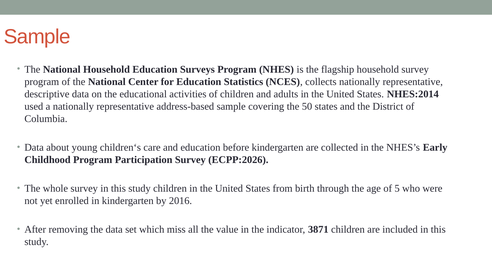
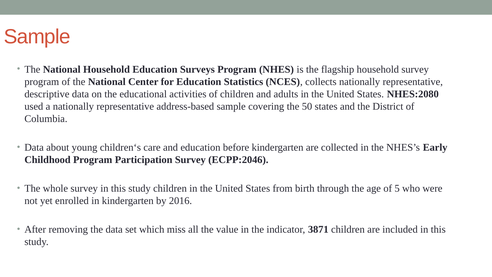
NHES:2014: NHES:2014 -> NHES:2080
ECPP:2026: ECPP:2026 -> ECPP:2046
